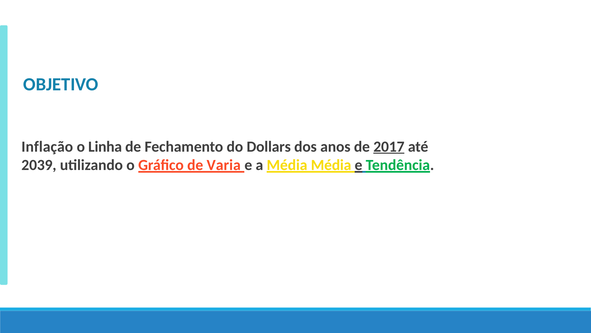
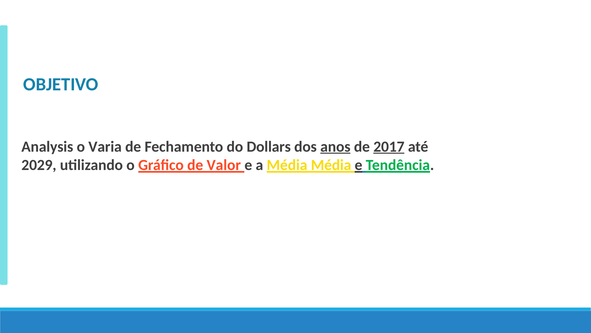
Inflação: Inflação -> Analysis
Linha: Linha -> Varia
anos underline: none -> present
2039: 2039 -> 2029
Varia: Varia -> Valor
